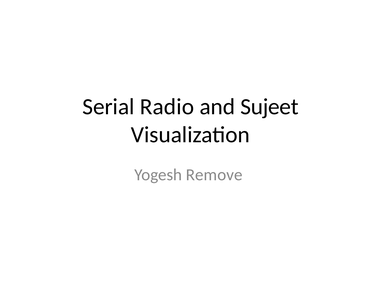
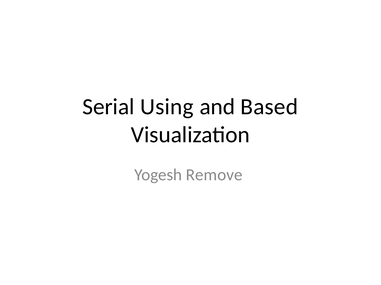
Radio: Radio -> Using
Sujeet: Sujeet -> Based
